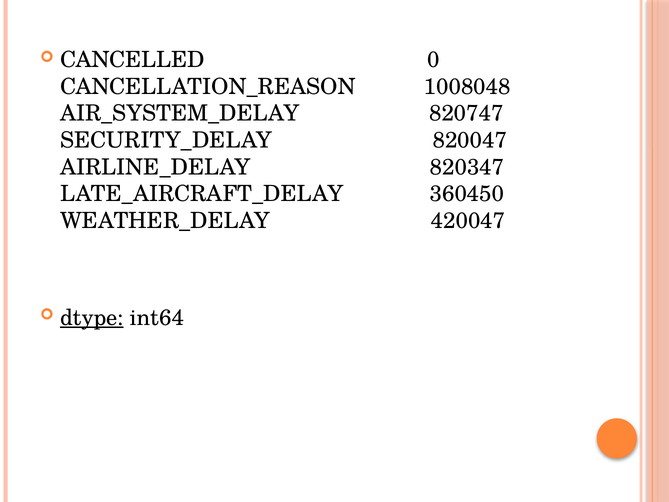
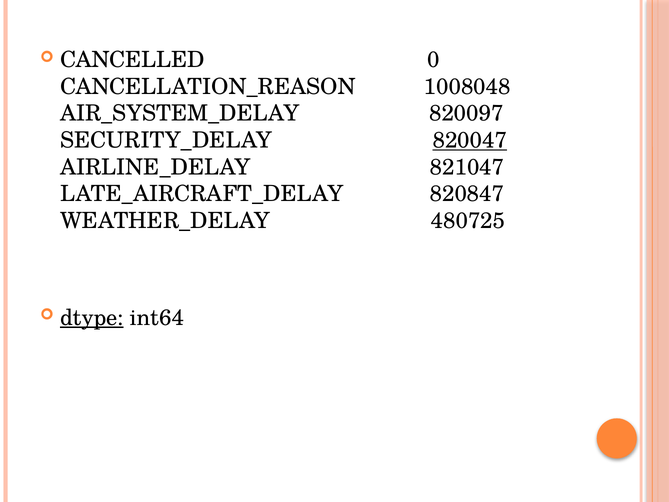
820747: 820747 -> 820097
820047 underline: none -> present
820347: 820347 -> 821047
360450: 360450 -> 820847
420047: 420047 -> 480725
